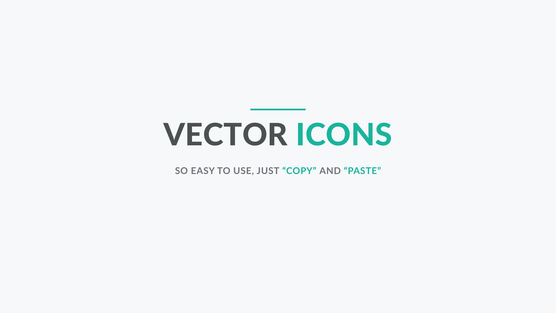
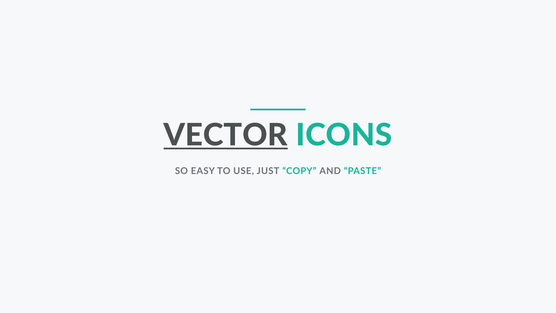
VECTOR underline: none -> present
